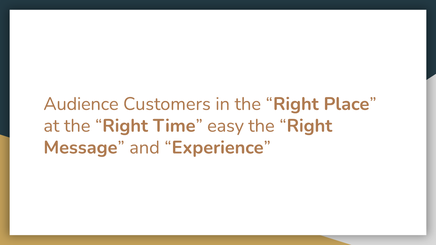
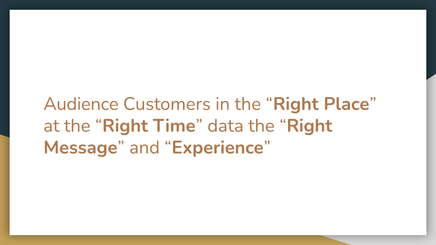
easy: easy -> data
